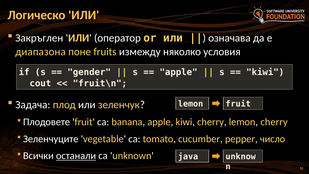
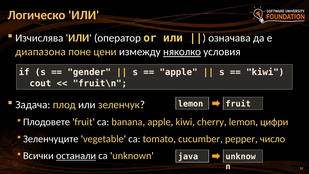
Закръглен: Закръглен -> Изчислява
fruits: fruits -> цени
няколко underline: none -> present
lemon cherry: cherry -> цифри
